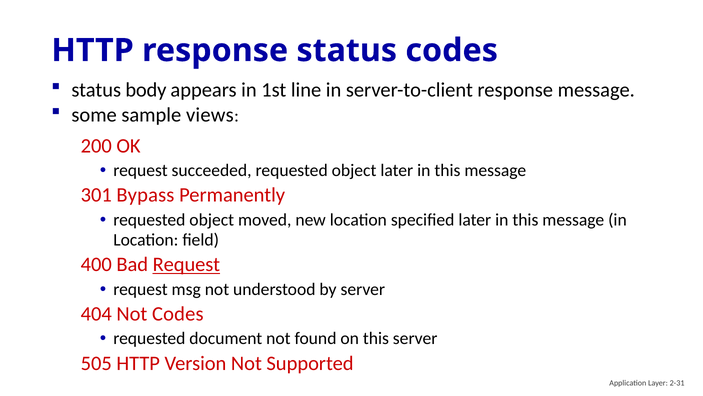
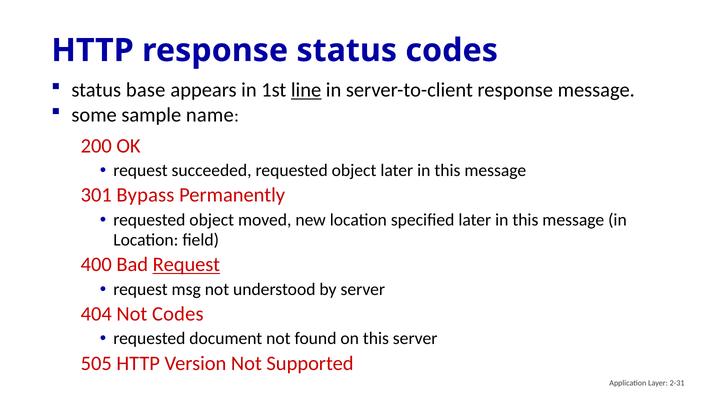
body: body -> base
line underline: none -> present
views: views -> name
